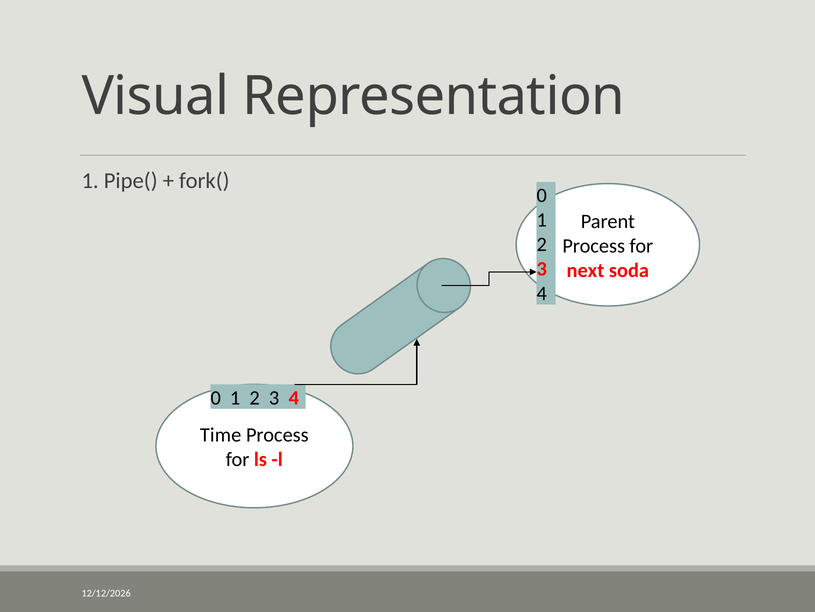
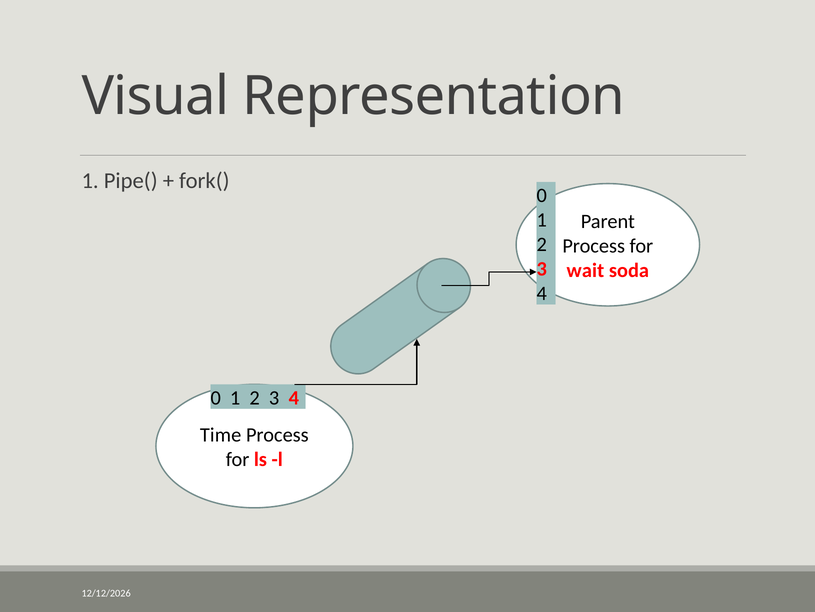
next: next -> wait
